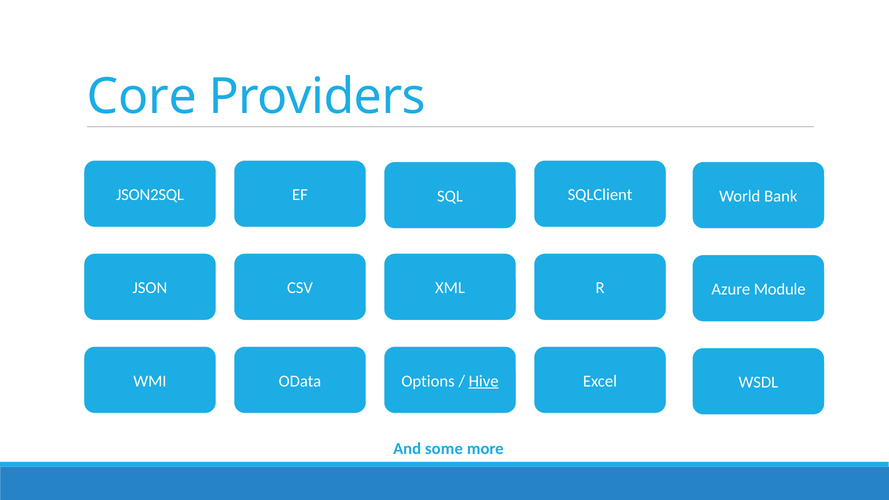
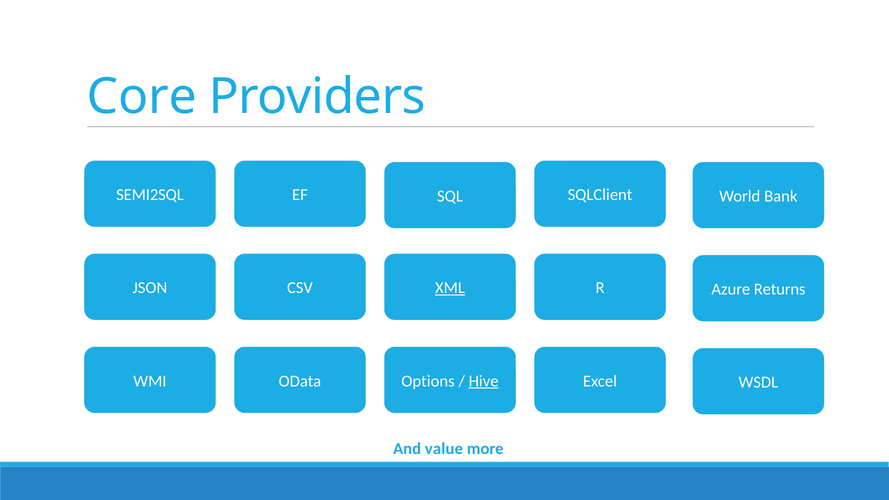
JSON2SQL: JSON2SQL -> SEMI2SQL
XML underline: none -> present
Module: Module -> Returns
some: some -> value
